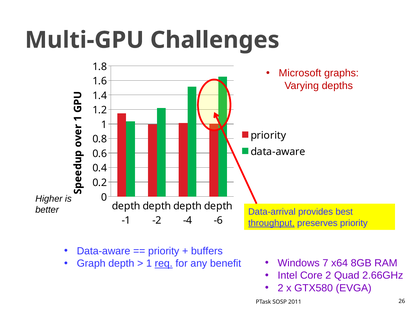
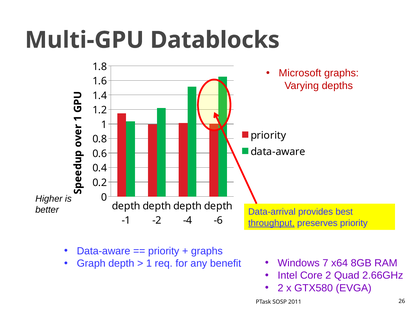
Challenges: Challenges -> Datablocks
buffers at (207, 251): buffers -> graphs
req underline: present -> none
